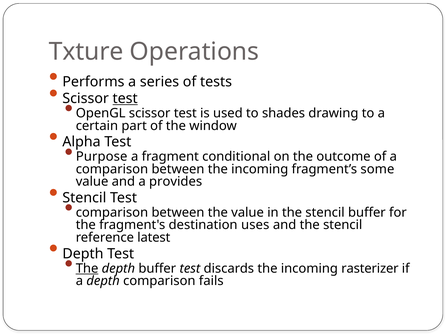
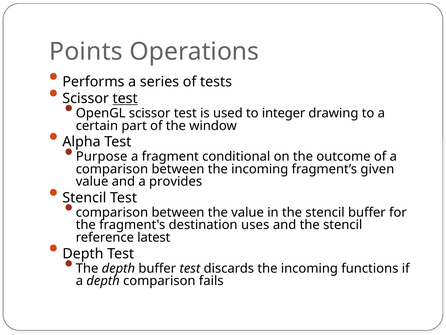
Txture: Txture -> Points
shades: shades -> integer
some: some -> given
The at (87, 268) underline: present -> none
rasterizer: rasterizer -> functions
